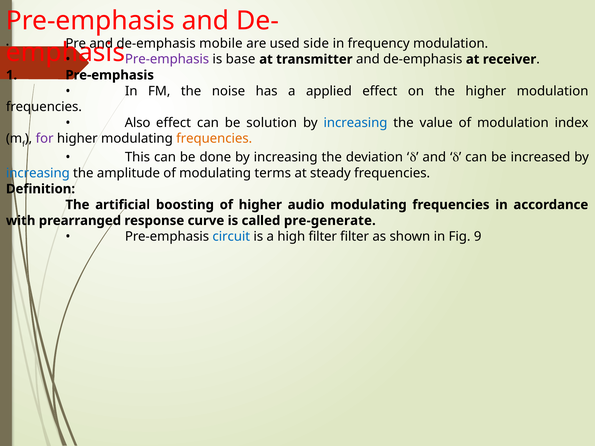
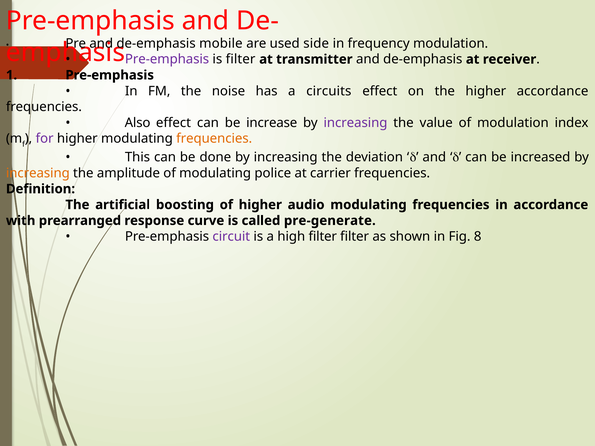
is base: base -> filter
applied: applied -> circuits
higher modulation: modulation -> accordance
solution: solution -> increase
increasing at (355, 123) colour: blue -> purple
increasing at (38, 173) colour: blue -> orange
terms: terms -> police
steady: steady -> carrier
circuit colour: blue -> purple
9: 9 -> 8
